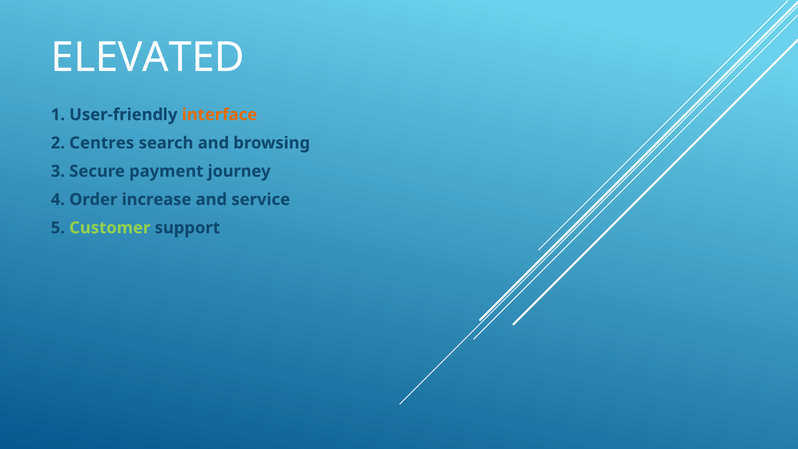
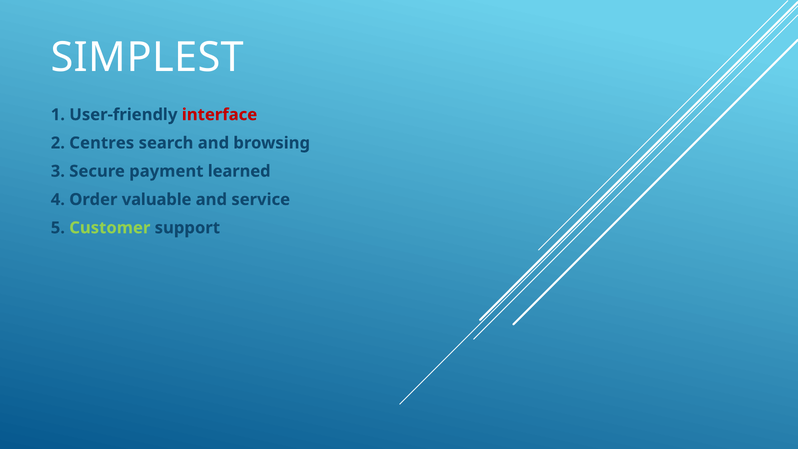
ELEVATED: ELEVATED -> SIMPLEST
interface colour: orange -> red
journey: journey -> learned
increase: increase -> valuable
